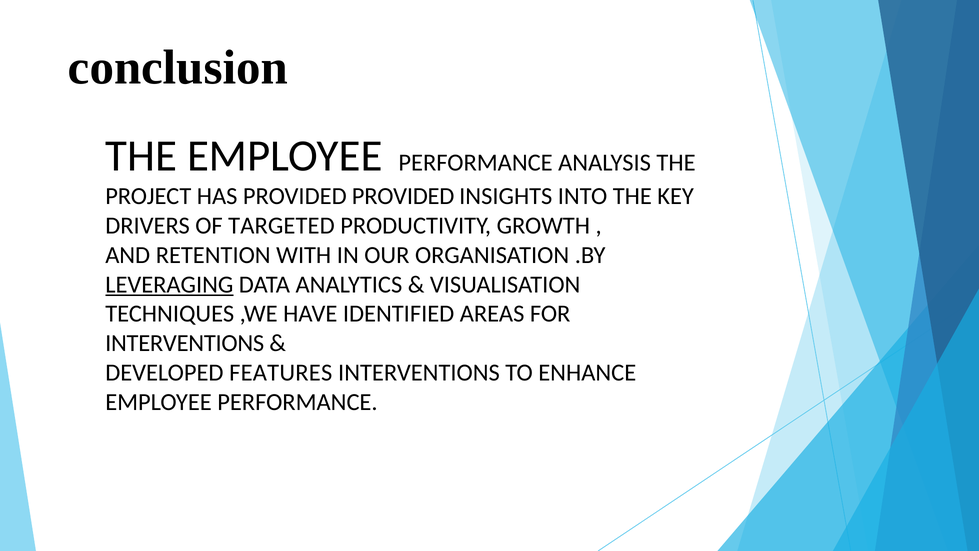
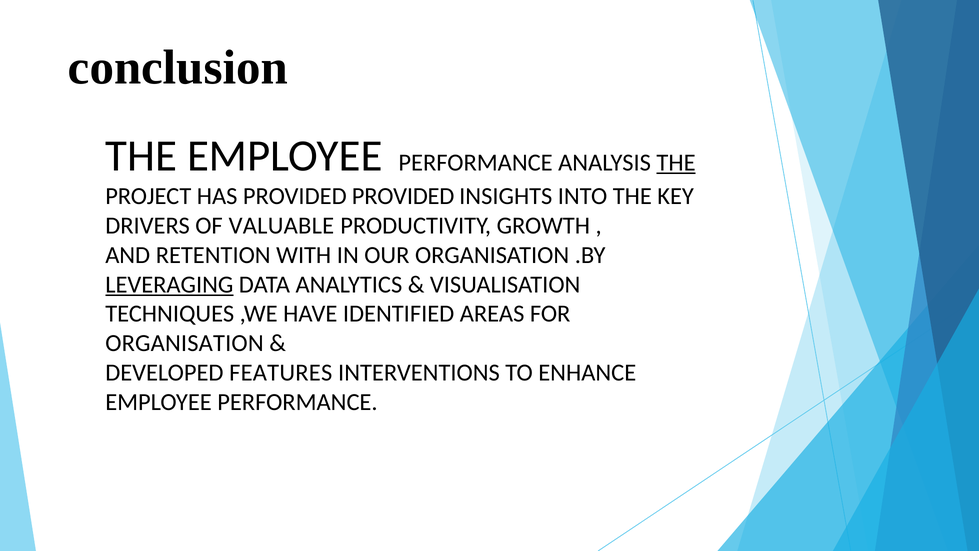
THE at (676, 163) underline: none -> present
TARGETED: TARGETED -> VALUABLE
INTERVENTIONS at (185, 343): INTERVENTIONS -> ORGANISATION
